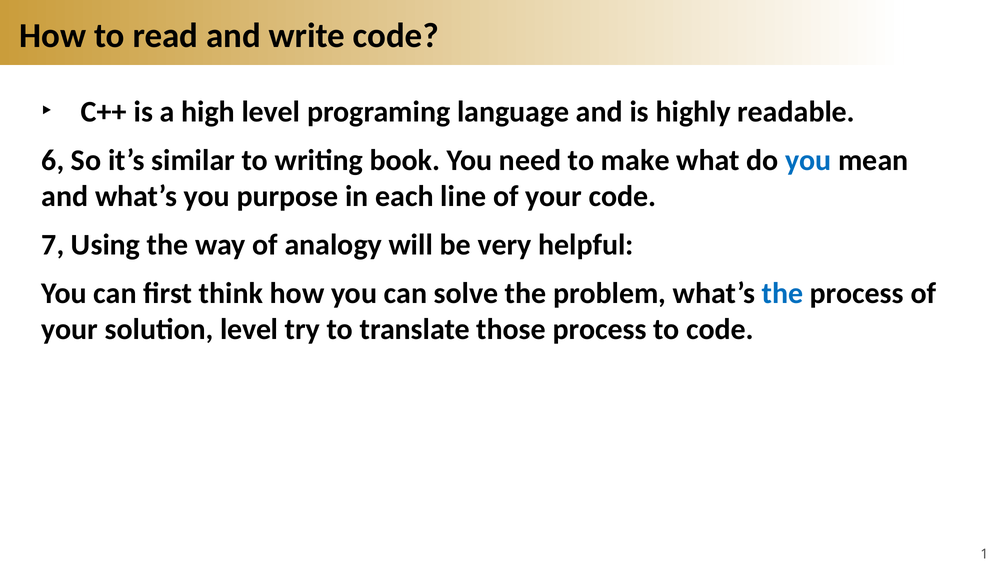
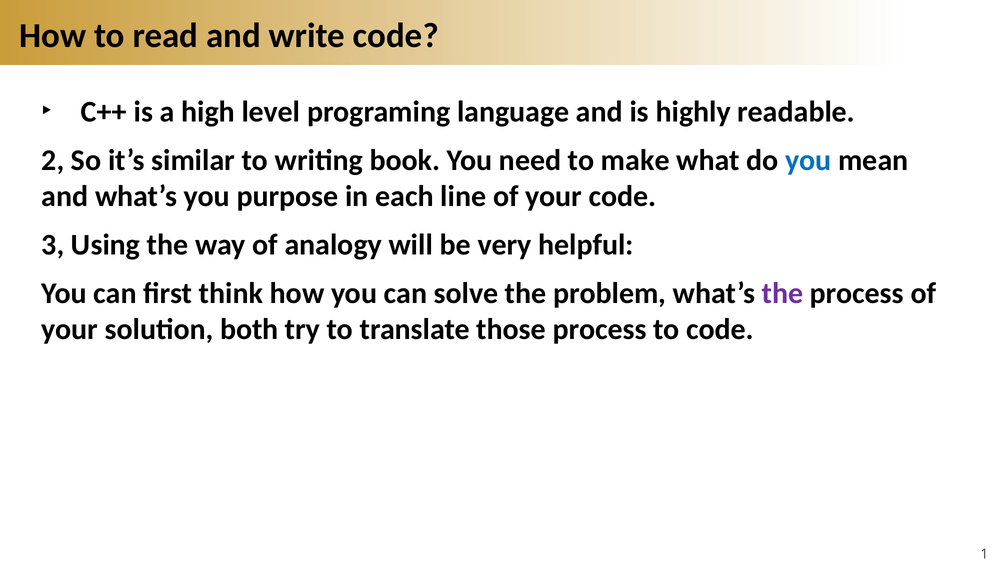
6: 6 -> 2
7: 7 -> 3
the at (782, 293) colour: blue -> purple
solution level: level -> both
